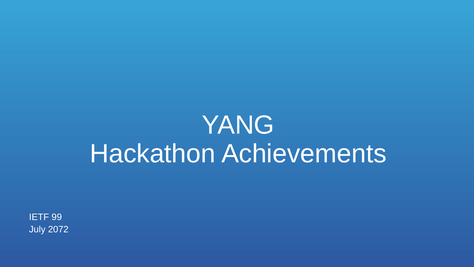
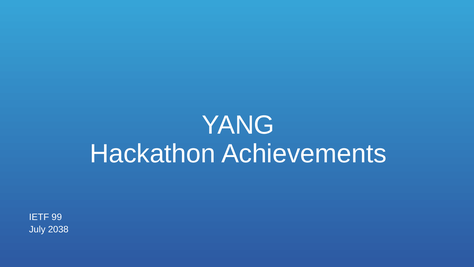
2072: 2072 -> 2038
